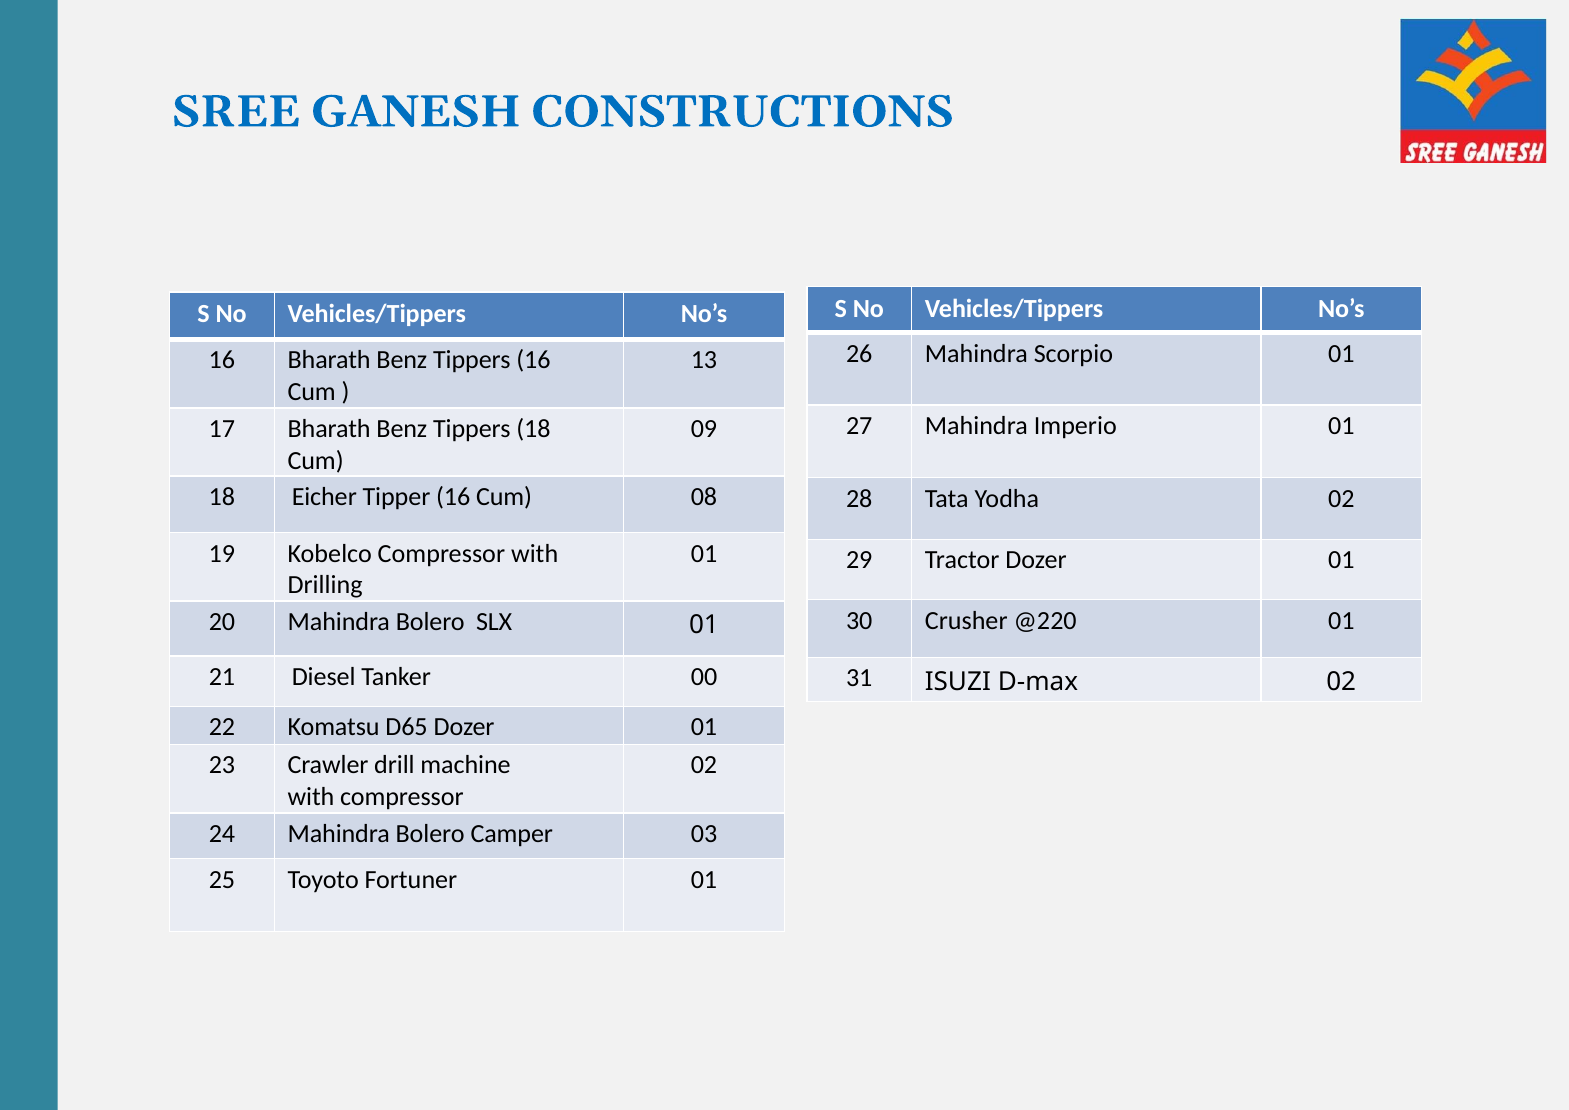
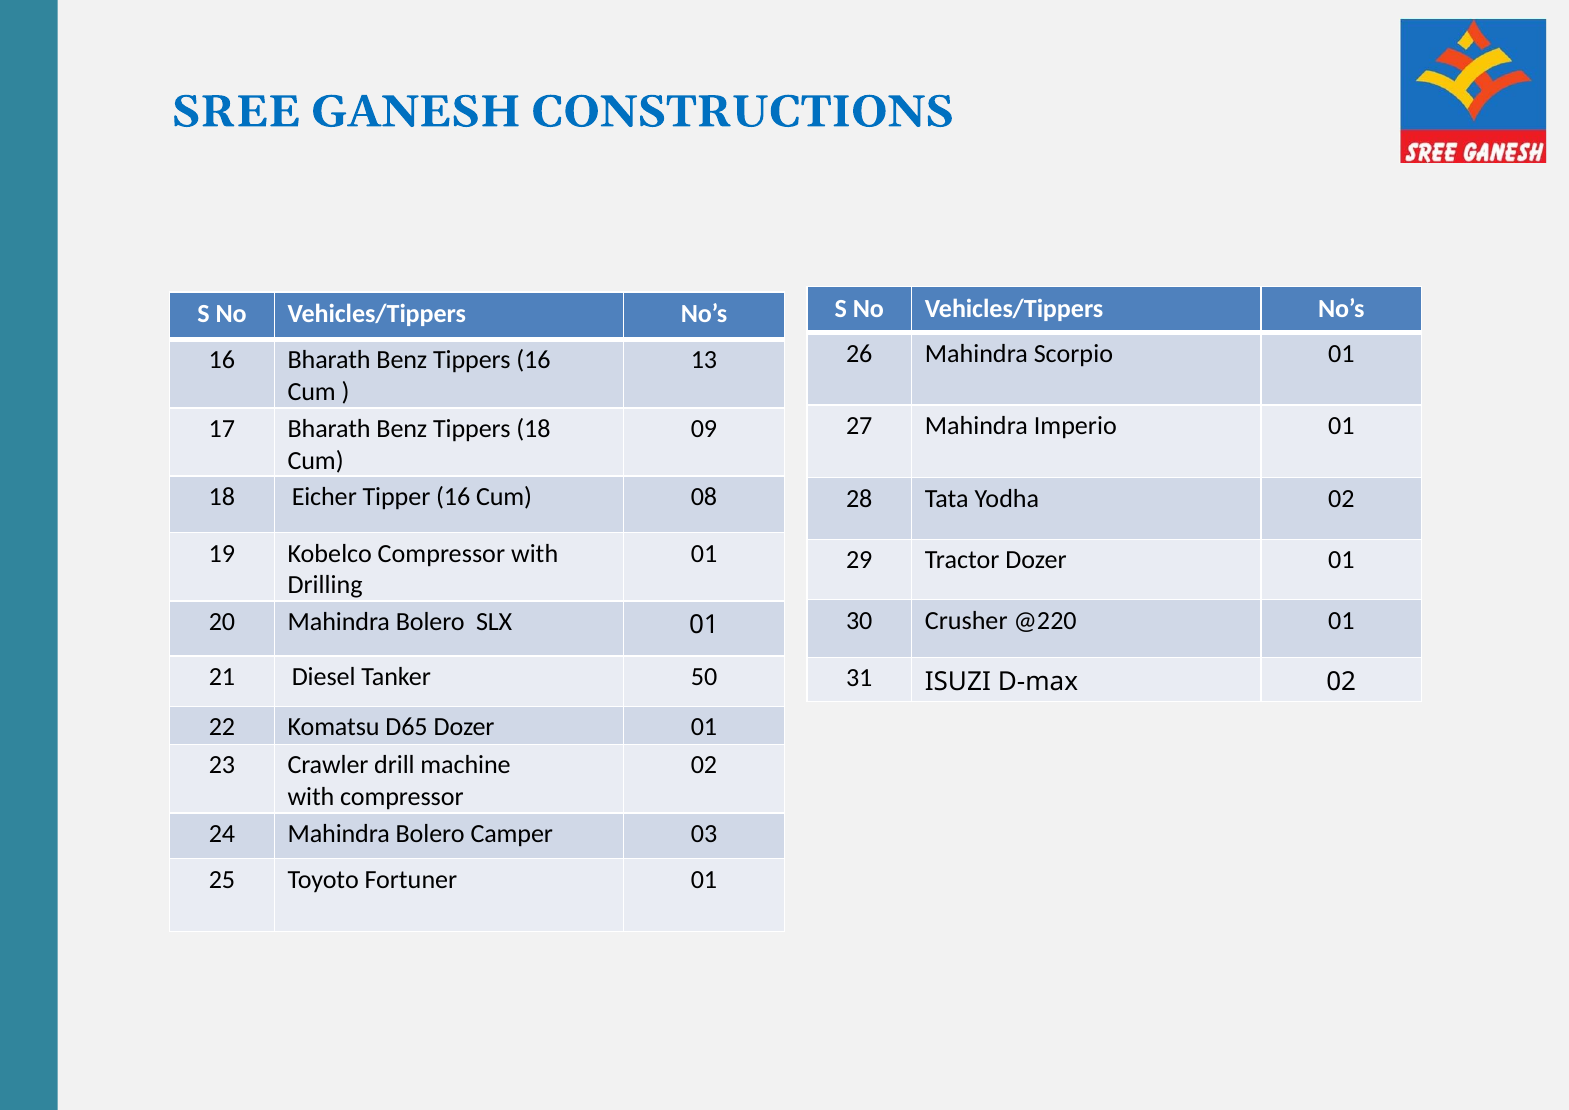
00: 00 -> 50
